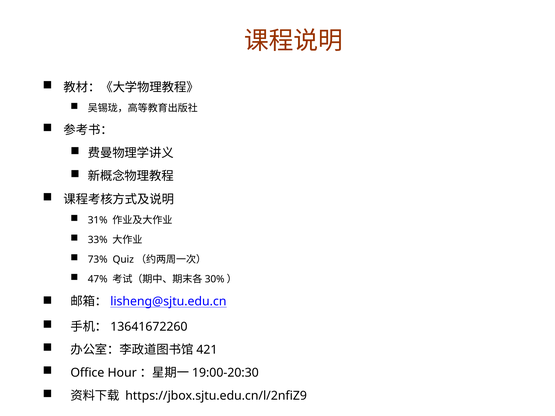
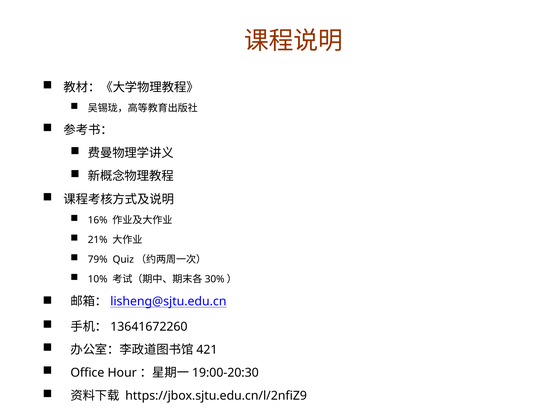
31%: 31% -> 16%
33%: 33% -> 21%
73%: 73% -> 79%
47%: 47% -> 10%
